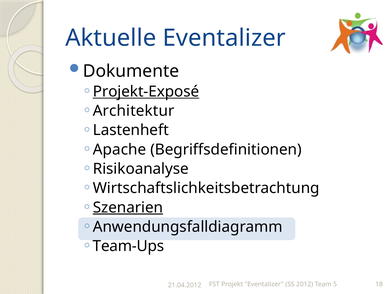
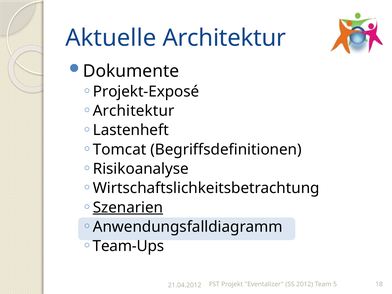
Aktuelle Eventalizer: Eventalizer -> Architektur
Projekt-Exposé underline: present -> none
Apache: Apache -> Tomcat
